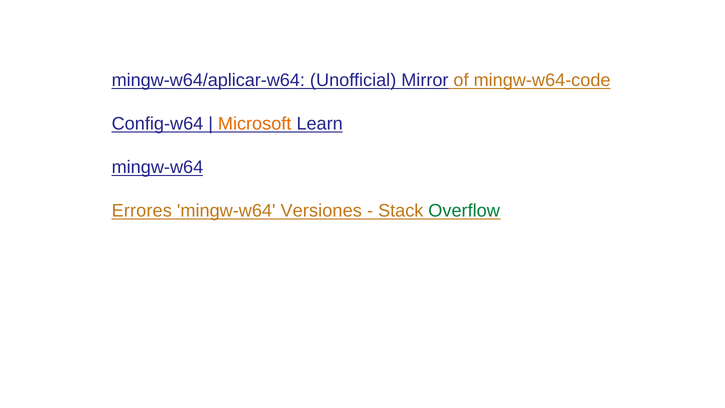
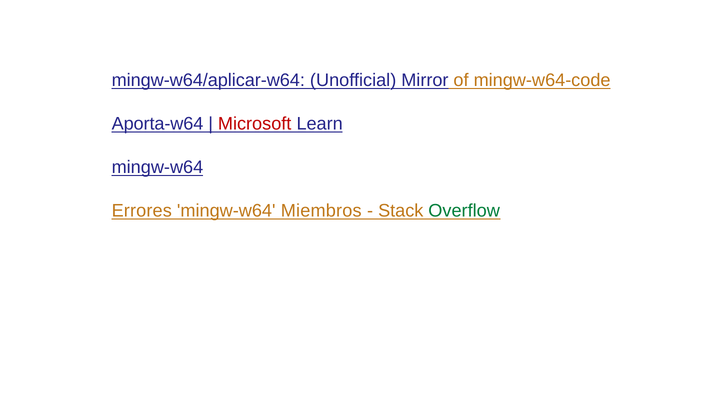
Config-w64: Config-w64 -> Aporta-w64
Microsoft colour: orange -> red
Versiones: Versiones -> Miembros
